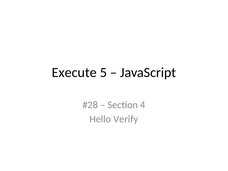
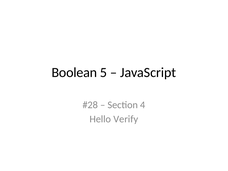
Execute: Execute -> Boolean
